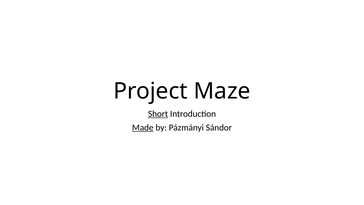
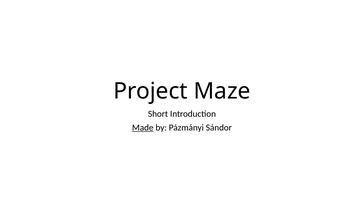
Short underline: present -> none
